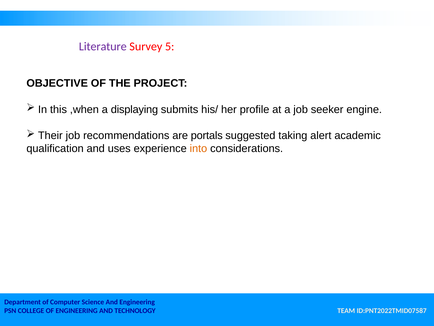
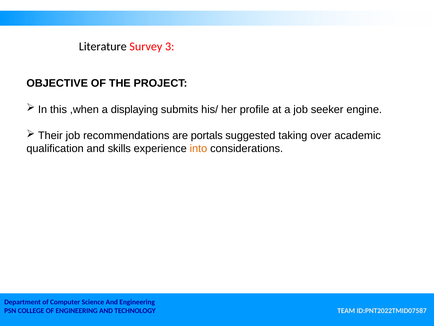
Literature colour: purple -> black
5: 5 -> 3
alert: alert -> over
uses: uses -> skills
